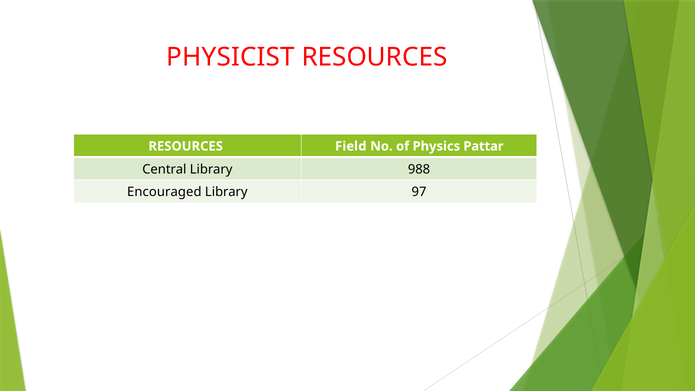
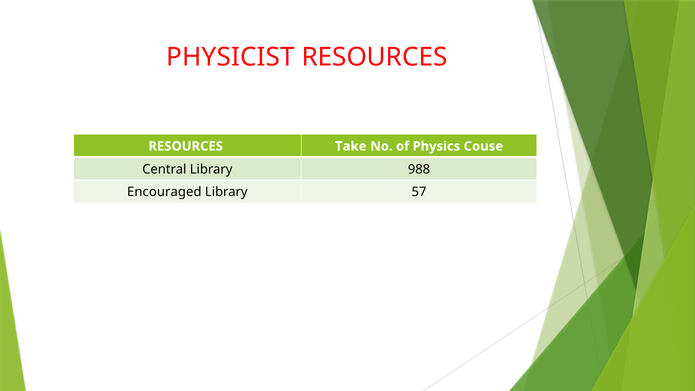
Field: Field -> Take
Pattar: Pattar -> Couse
97: 97 -> 57
